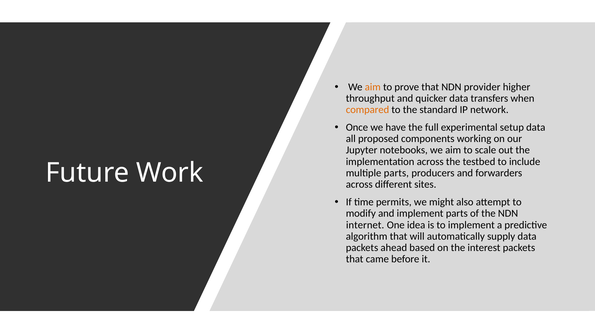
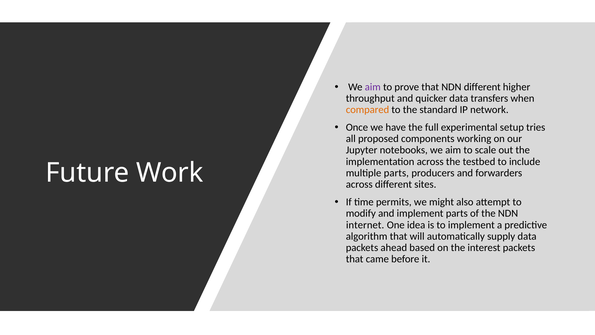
aim at (373, 87) colour: orange -> purple
NDN provider: provider -> different
setup data: data -> tries
